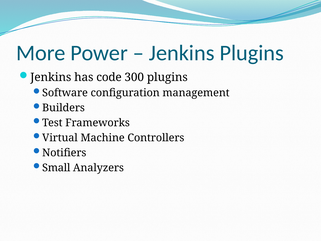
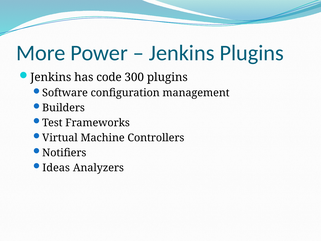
Small: Small -> Ideas
